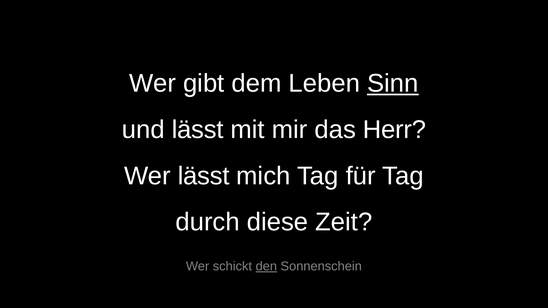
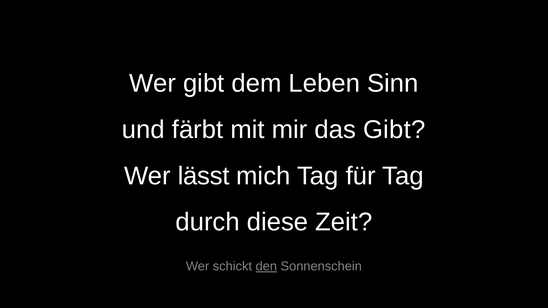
Sinn underline: present -> none
und lässt: lässt -> färbt
das Herr: Herr -> Gibt
